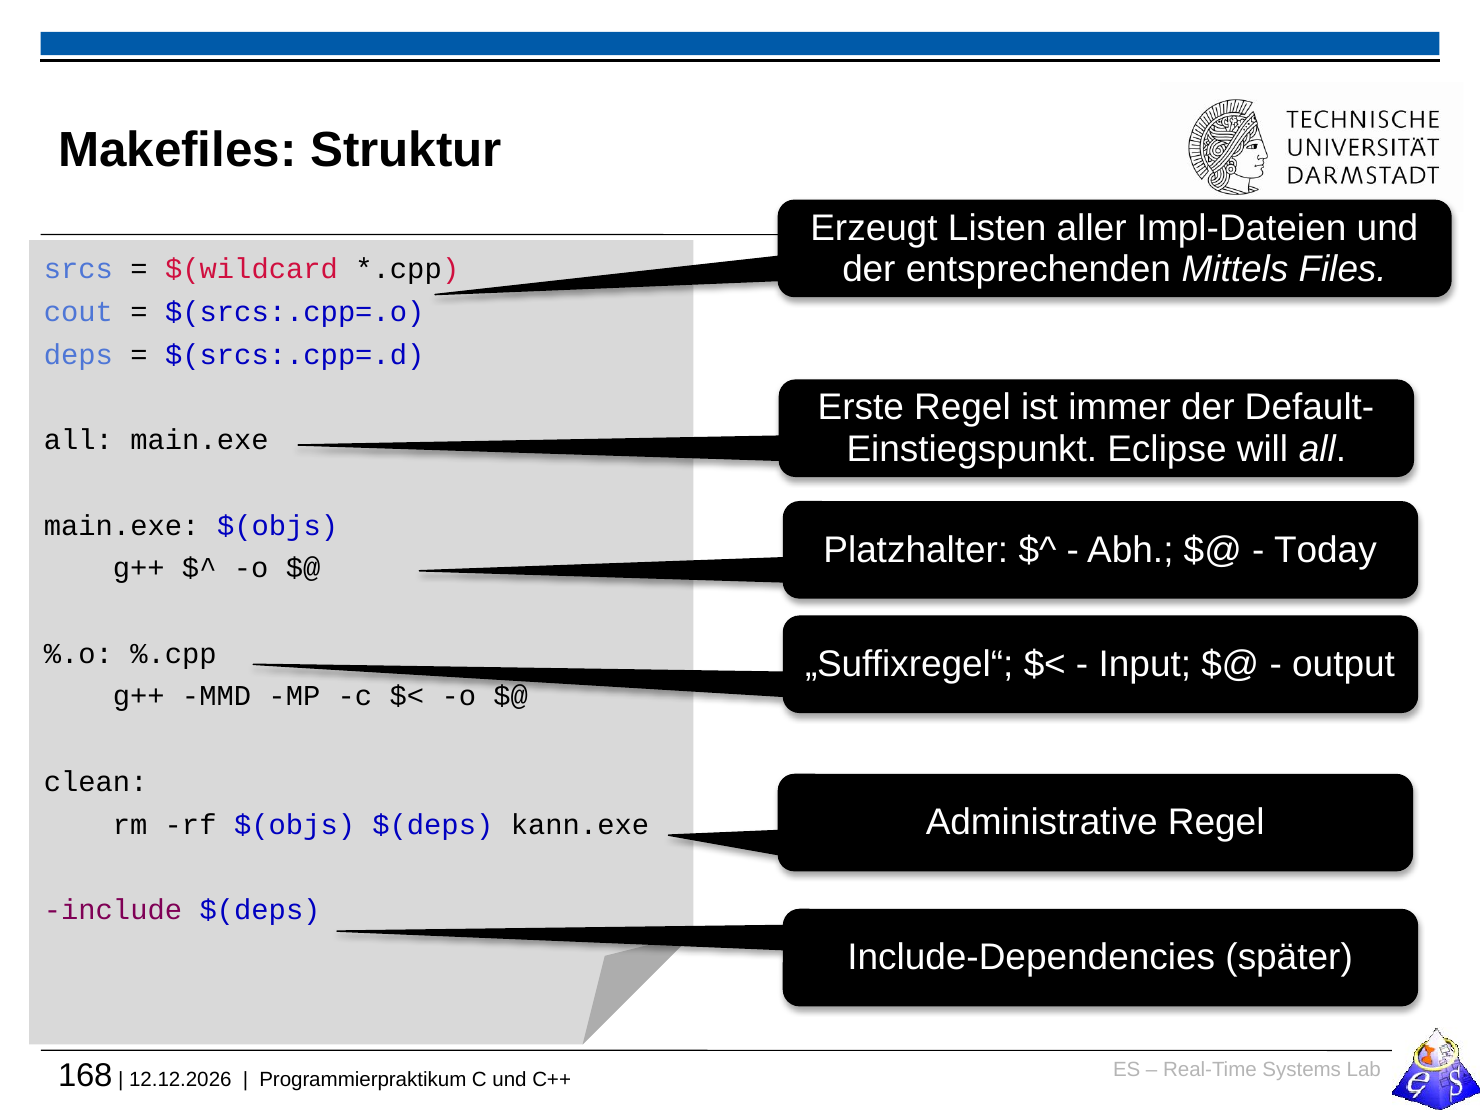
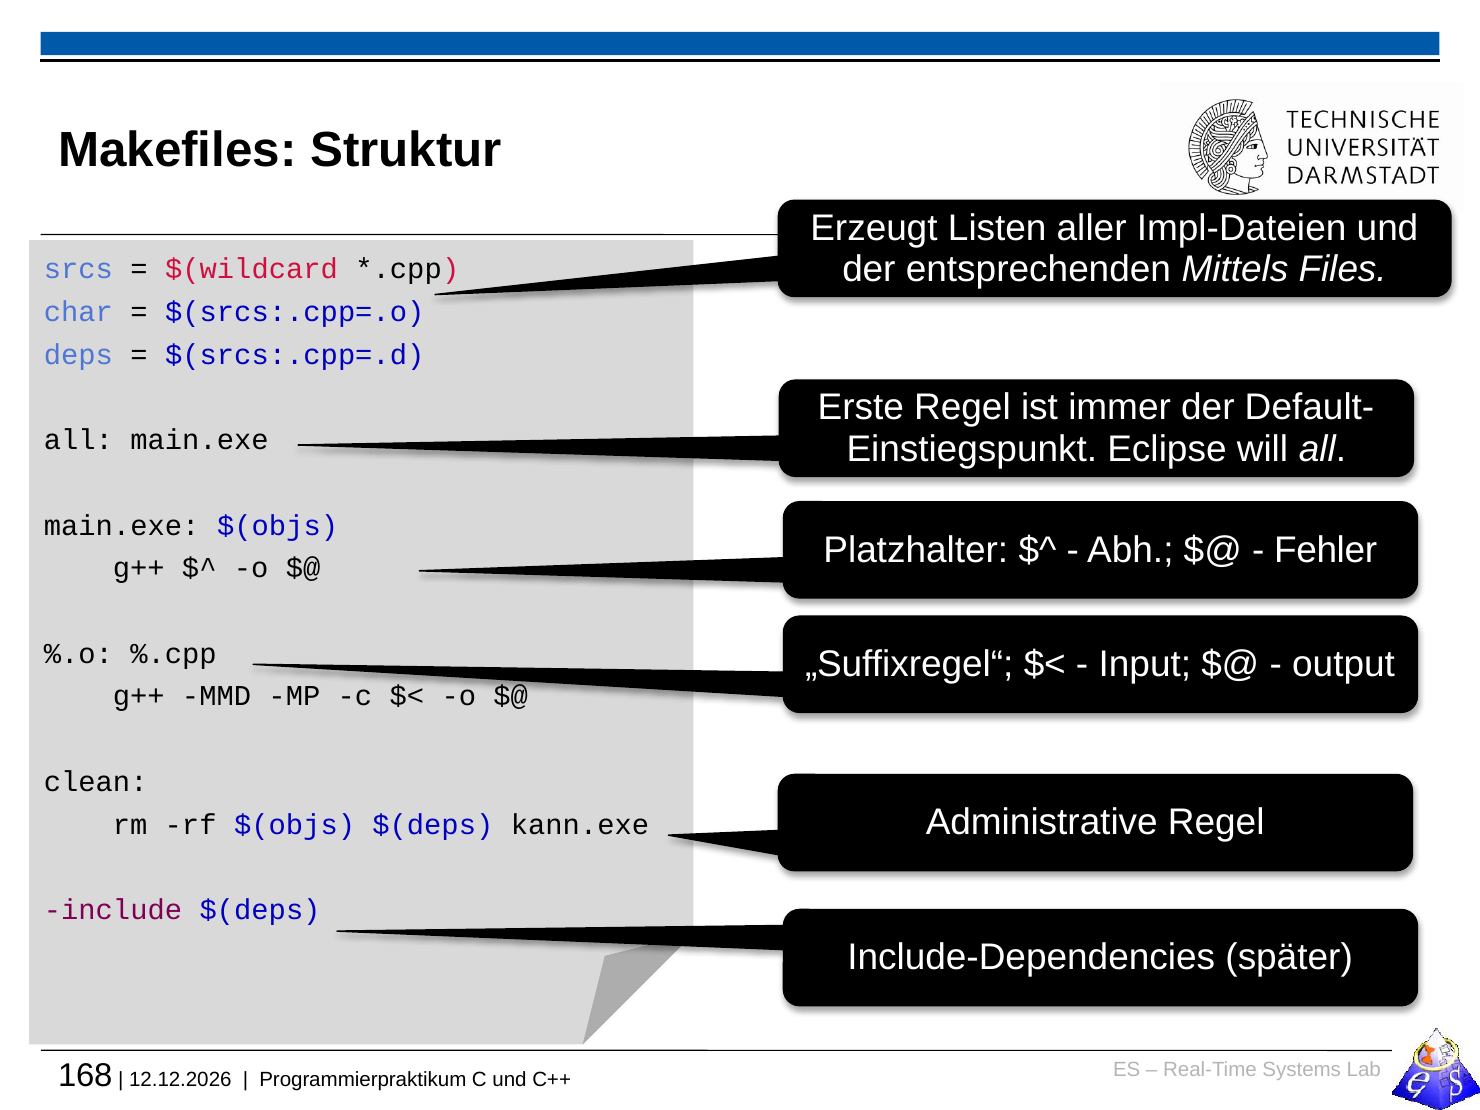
cout: cout -> char
Today: Today -> Fehler
